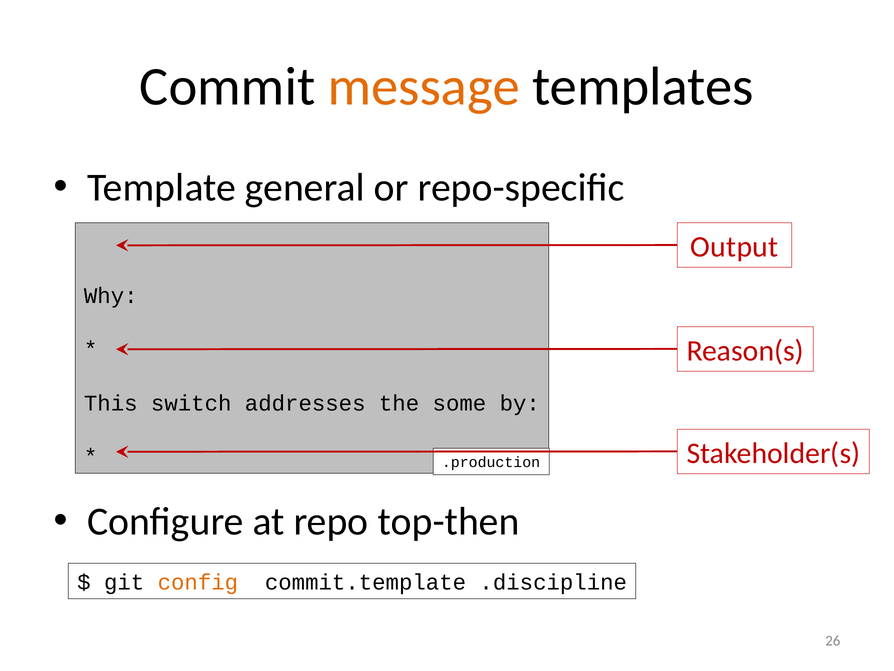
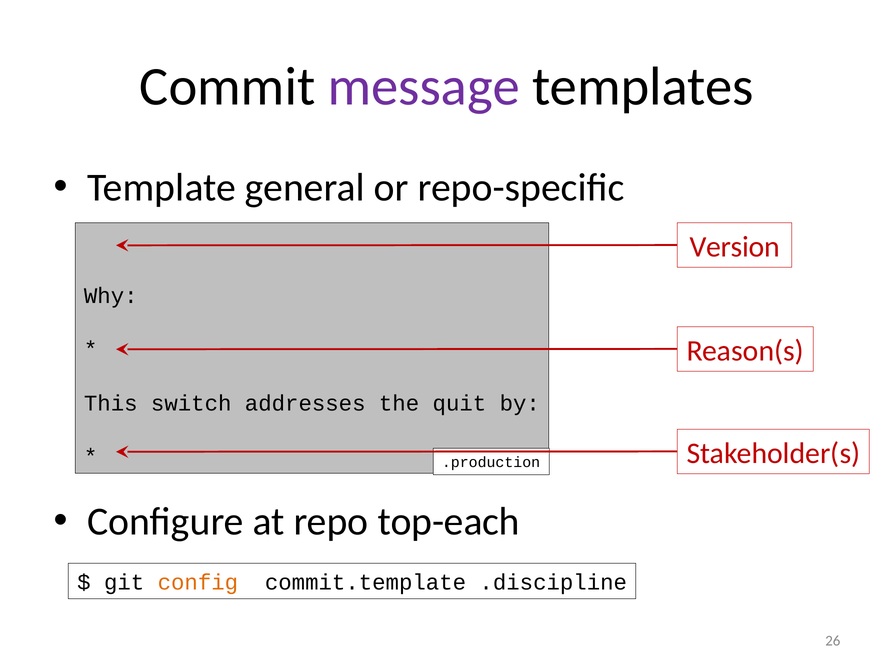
message colour: orange -> purple
Output: Output -> Version
some: some -> quit
top-then: top-then -> top-each
